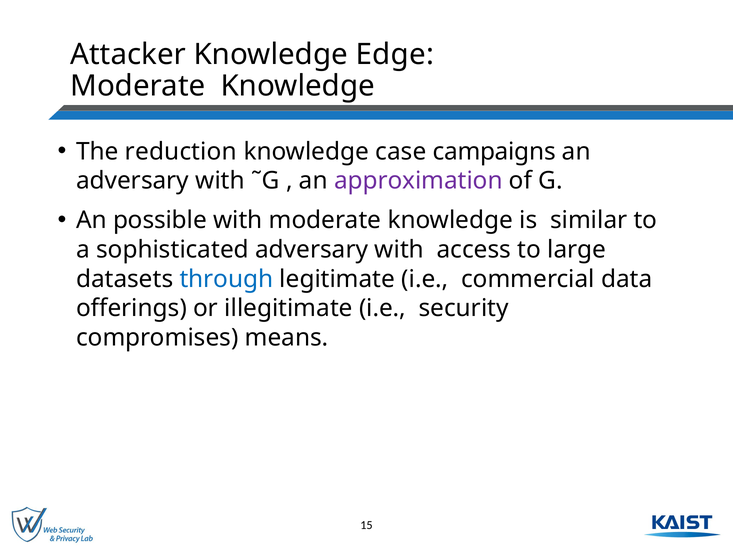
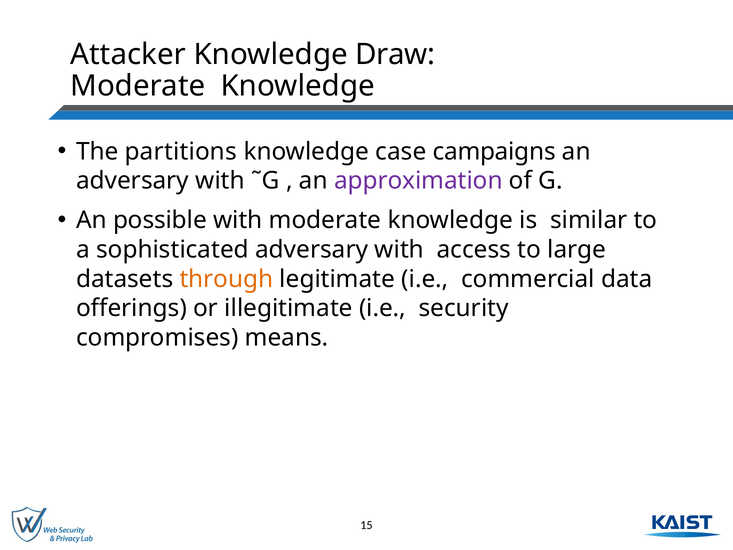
Edge: Edge -> Draw
reduction: reduction -> partitions
through colour: blue -> orange
